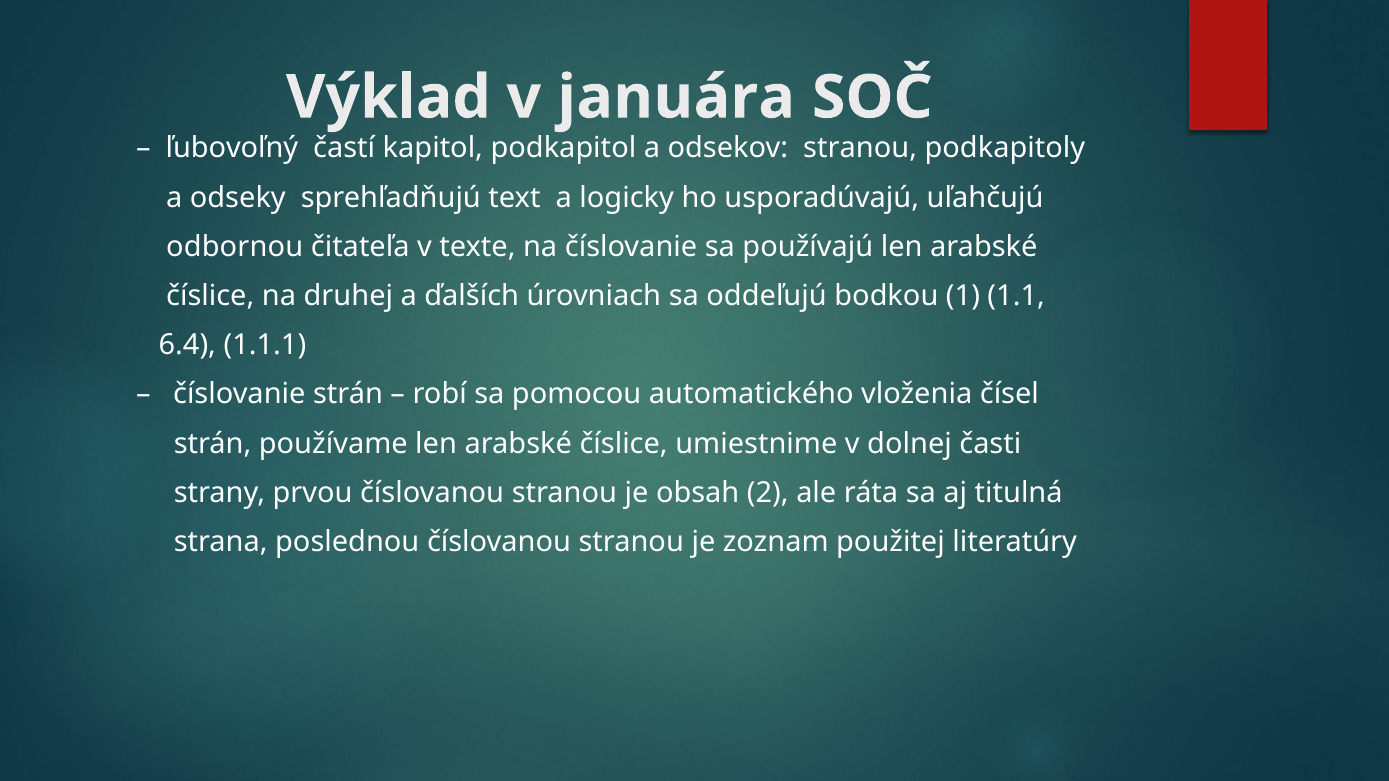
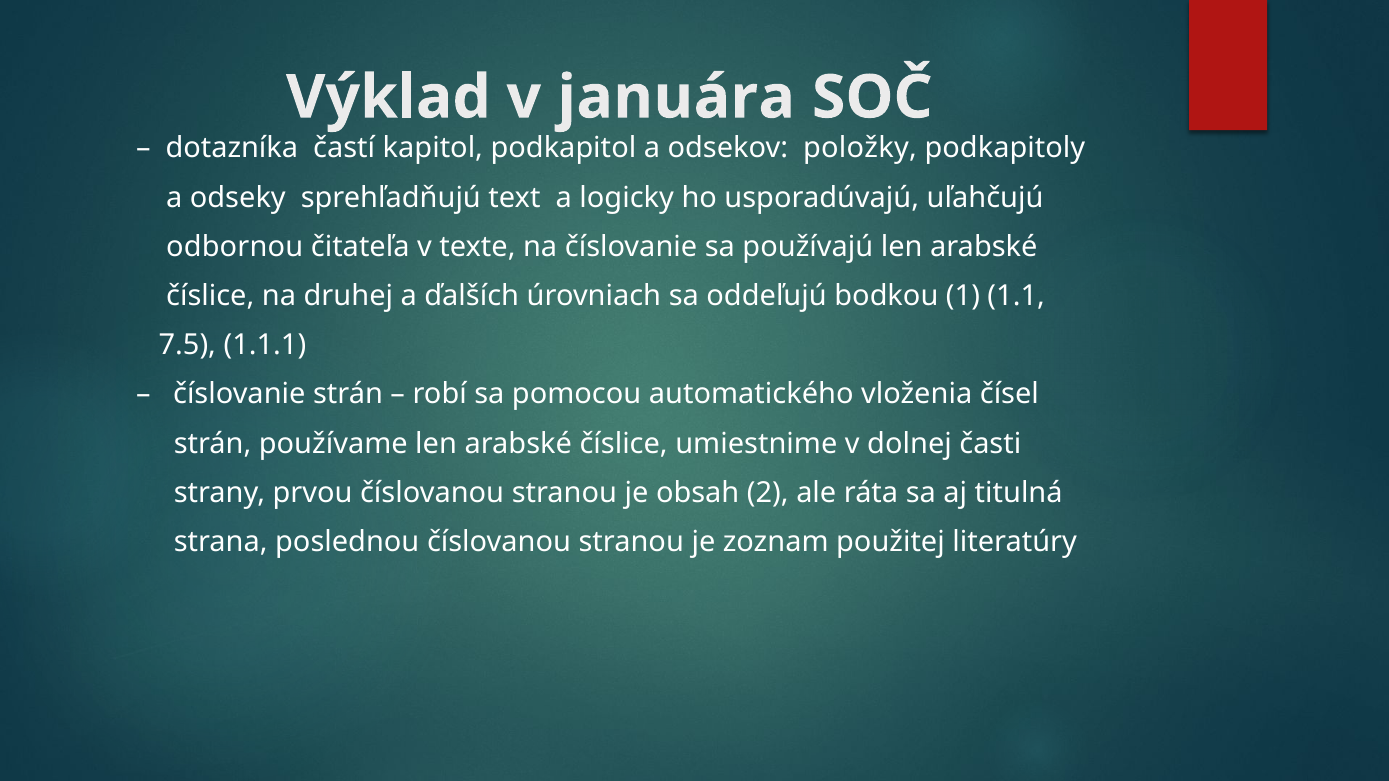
ľubovoľný: ľubovoľný -> dotazníka
odsekov stranou: stranou -> položky
6.4: 6.4 -> 7.5
